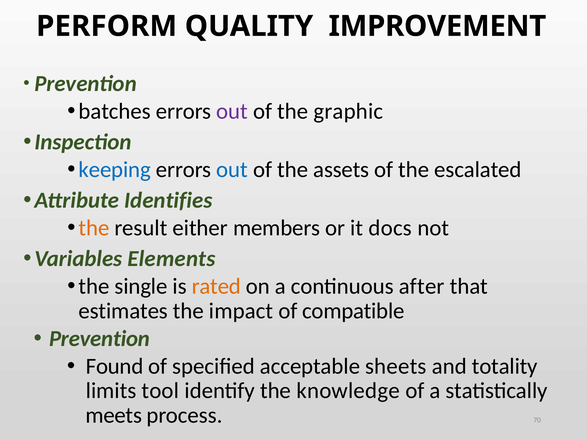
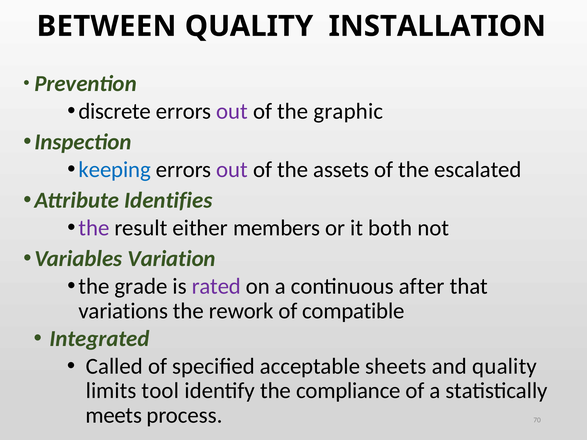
PERFORM: PERFORM -> BETWEEN
IMPROVEMENT: IMPROVEMENT -> INSTALLATION
batches: batches -> discrete
out at (232, 170) colour: blue -> purple
the at (94, 228) colour: orange -> purple
docs: docs -> both
Elements: Elements -> Variation
single: single -> grade
rated colour: orange -> purple
estimates: estimates -> variations
impact: impact -> rework
Prevention at (100, 339): Prevention -> Integrated
Found: Found -> Called
and totality: totality -> quality
knowledge: knowledge -> compliance
